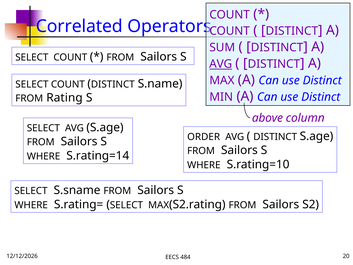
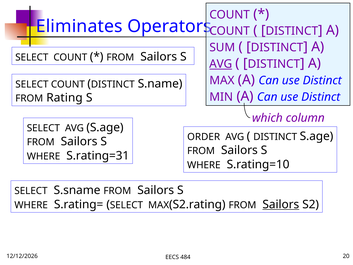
Correlated: Correlated -> Eliminates
above: above -> which
S.rating=14: S.rating=14 -> S.rating=31
Sailors at (281, 204) underline: none -> present
